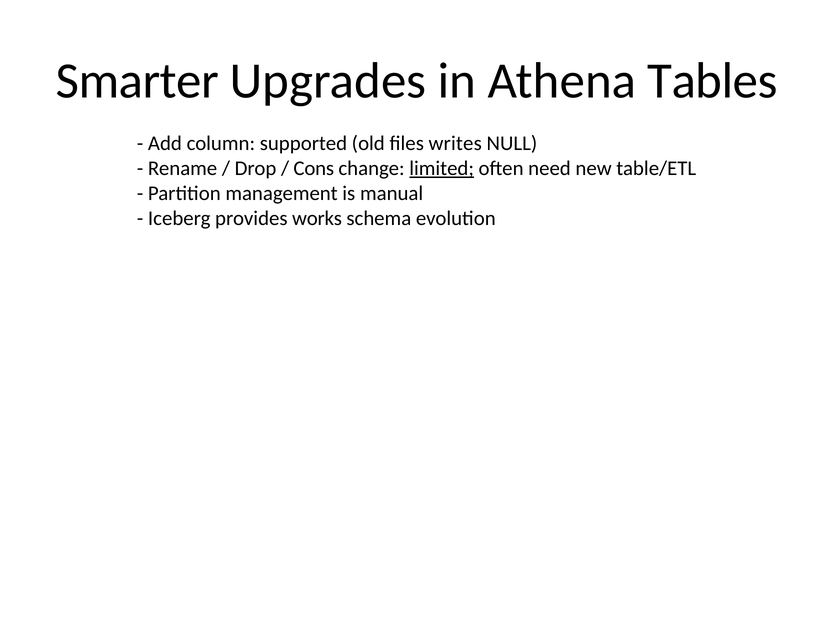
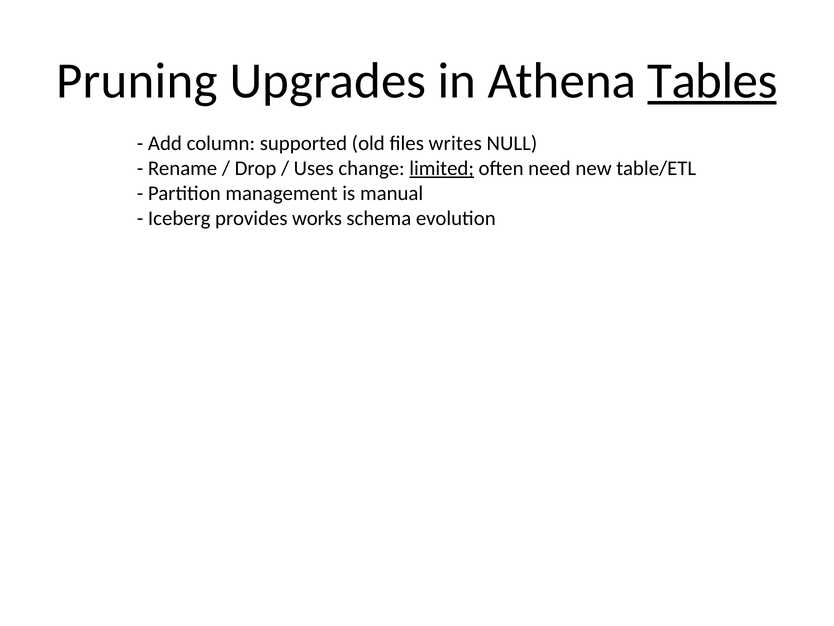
Smarter: Smarter -> Pruning
Tables underline: none -> present
Cons: Cons -> Uses
